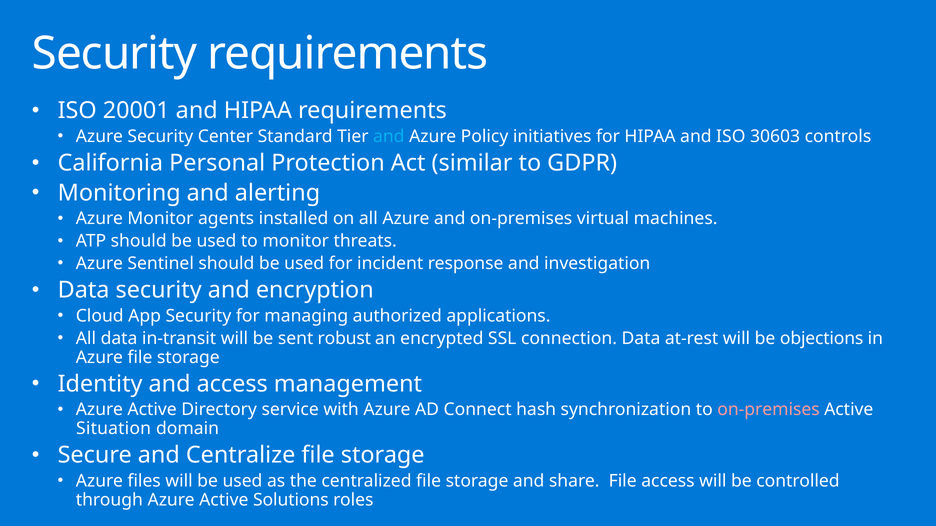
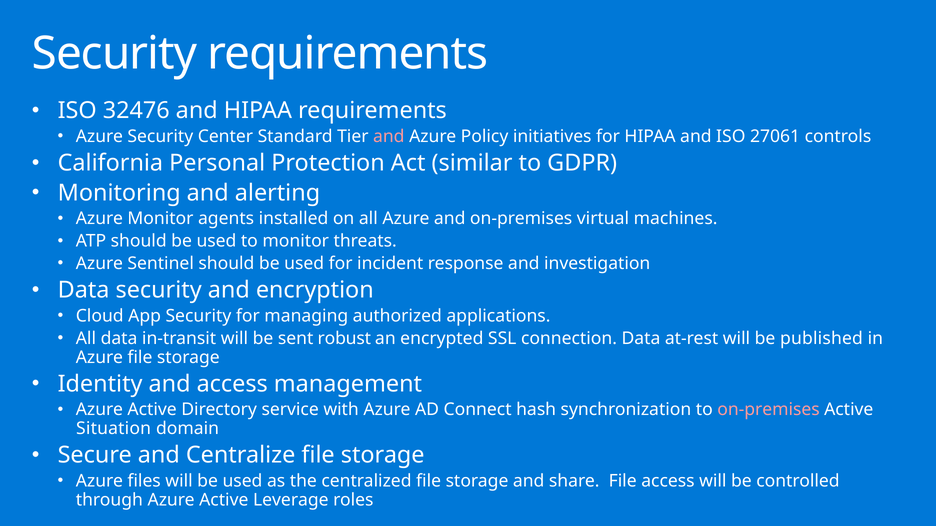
20001: 20001 -> 32476
and at (389, 136) colour: light blue -> pink
30603: 30603 -> 27061
objections: objections -> published
Solutions: Solutions -> Leverage
